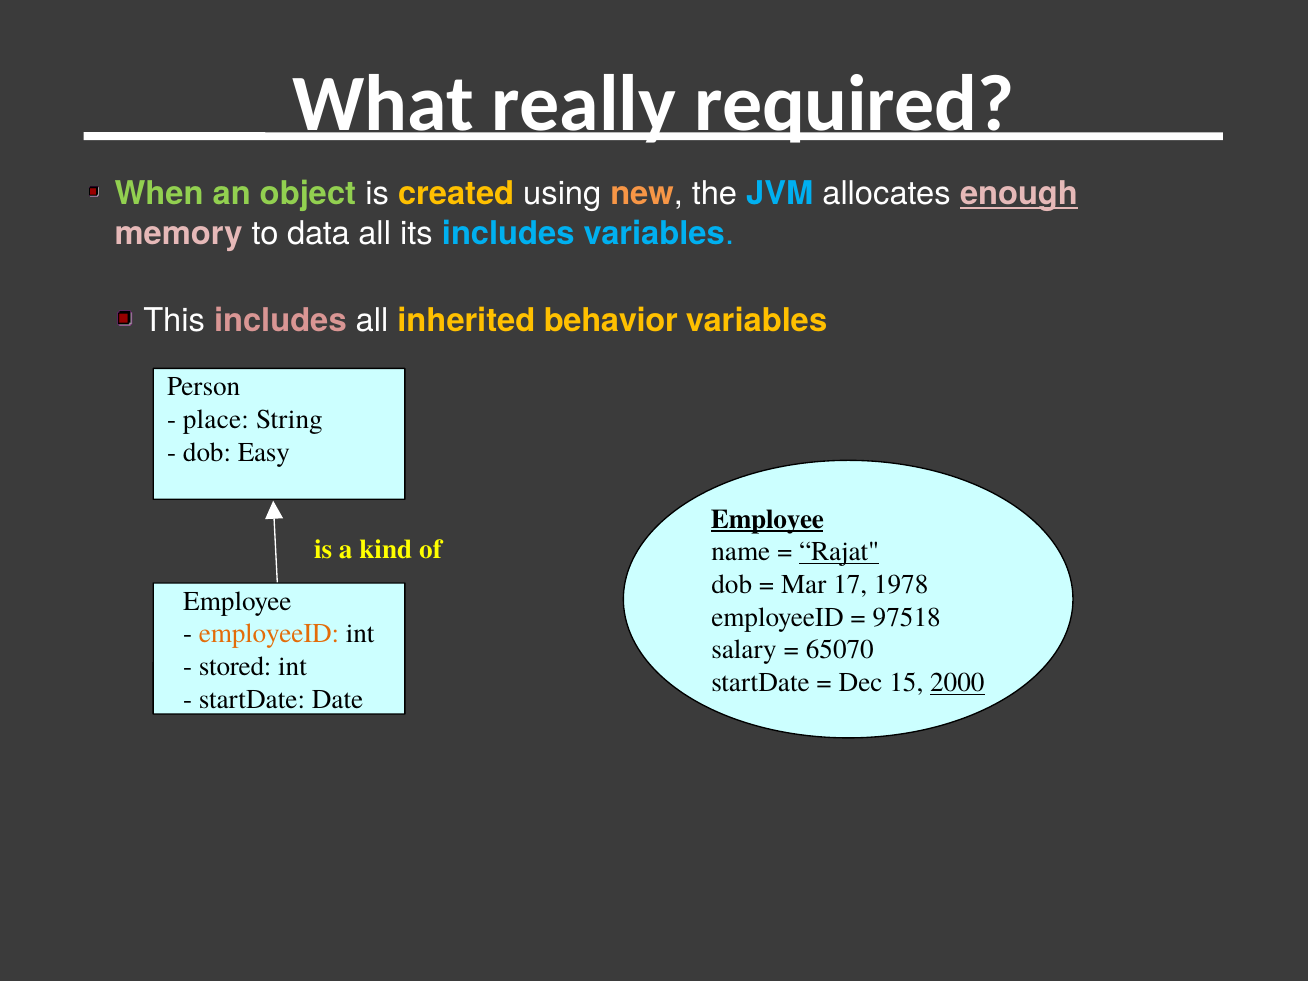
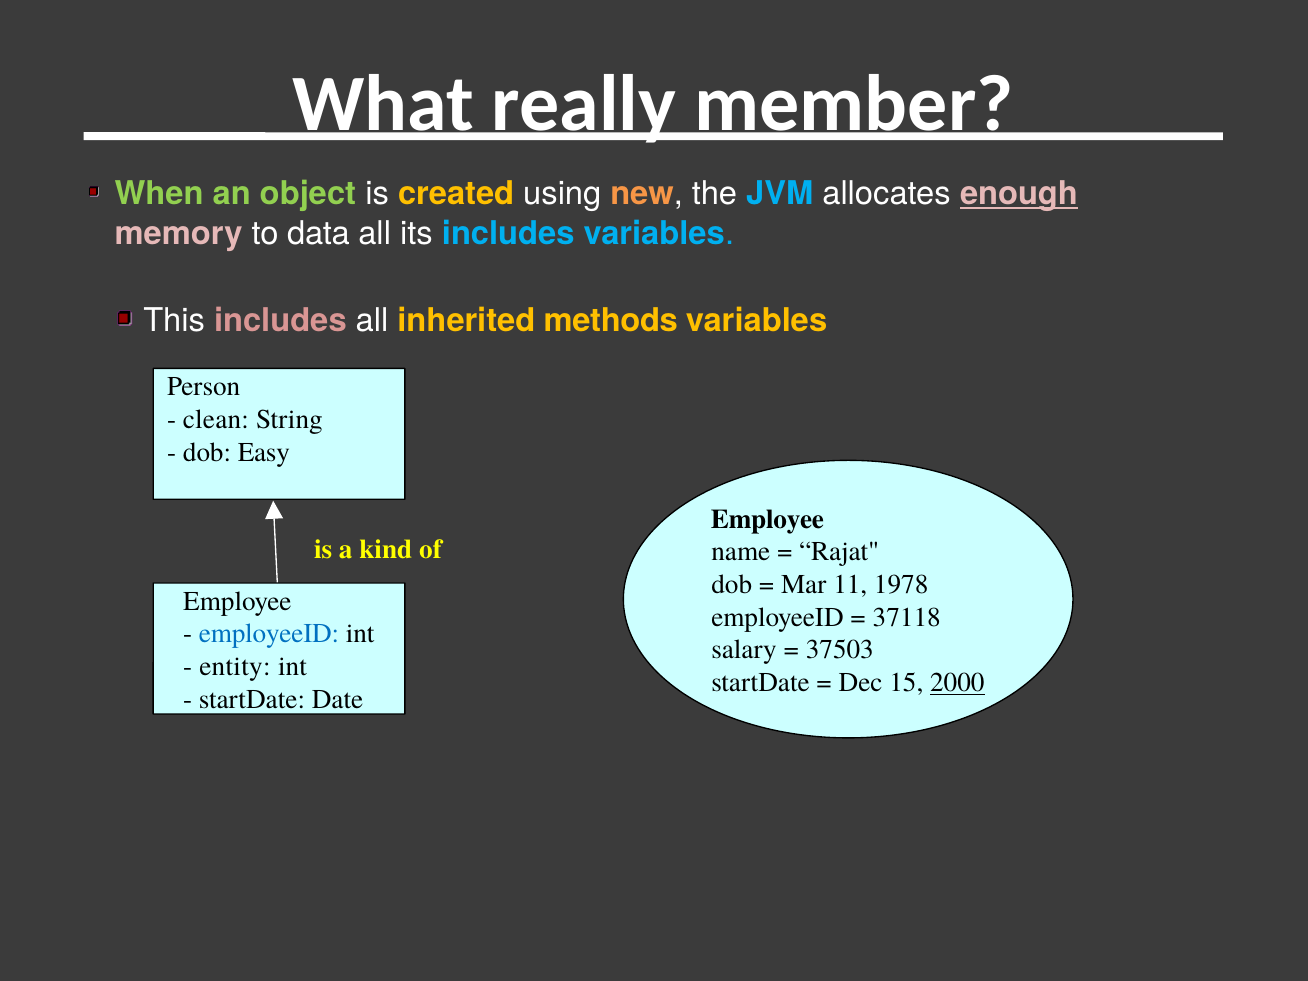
required: required -> member
behavior: behavior -> methods
place: place -> clean
Employee at (767, 519) underline: present -> none
Rajat underline: present -> none
17: 17 -> 11
97518: 97518 -> 37118
employeeID at (269, 634) colour: orange -> blue
65070: 65070 -> 37503
stored: stored -> entity
